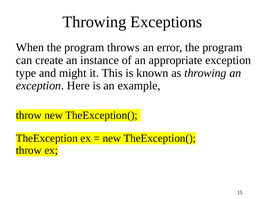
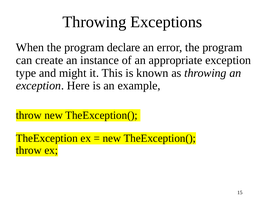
throws: throws -> declare
